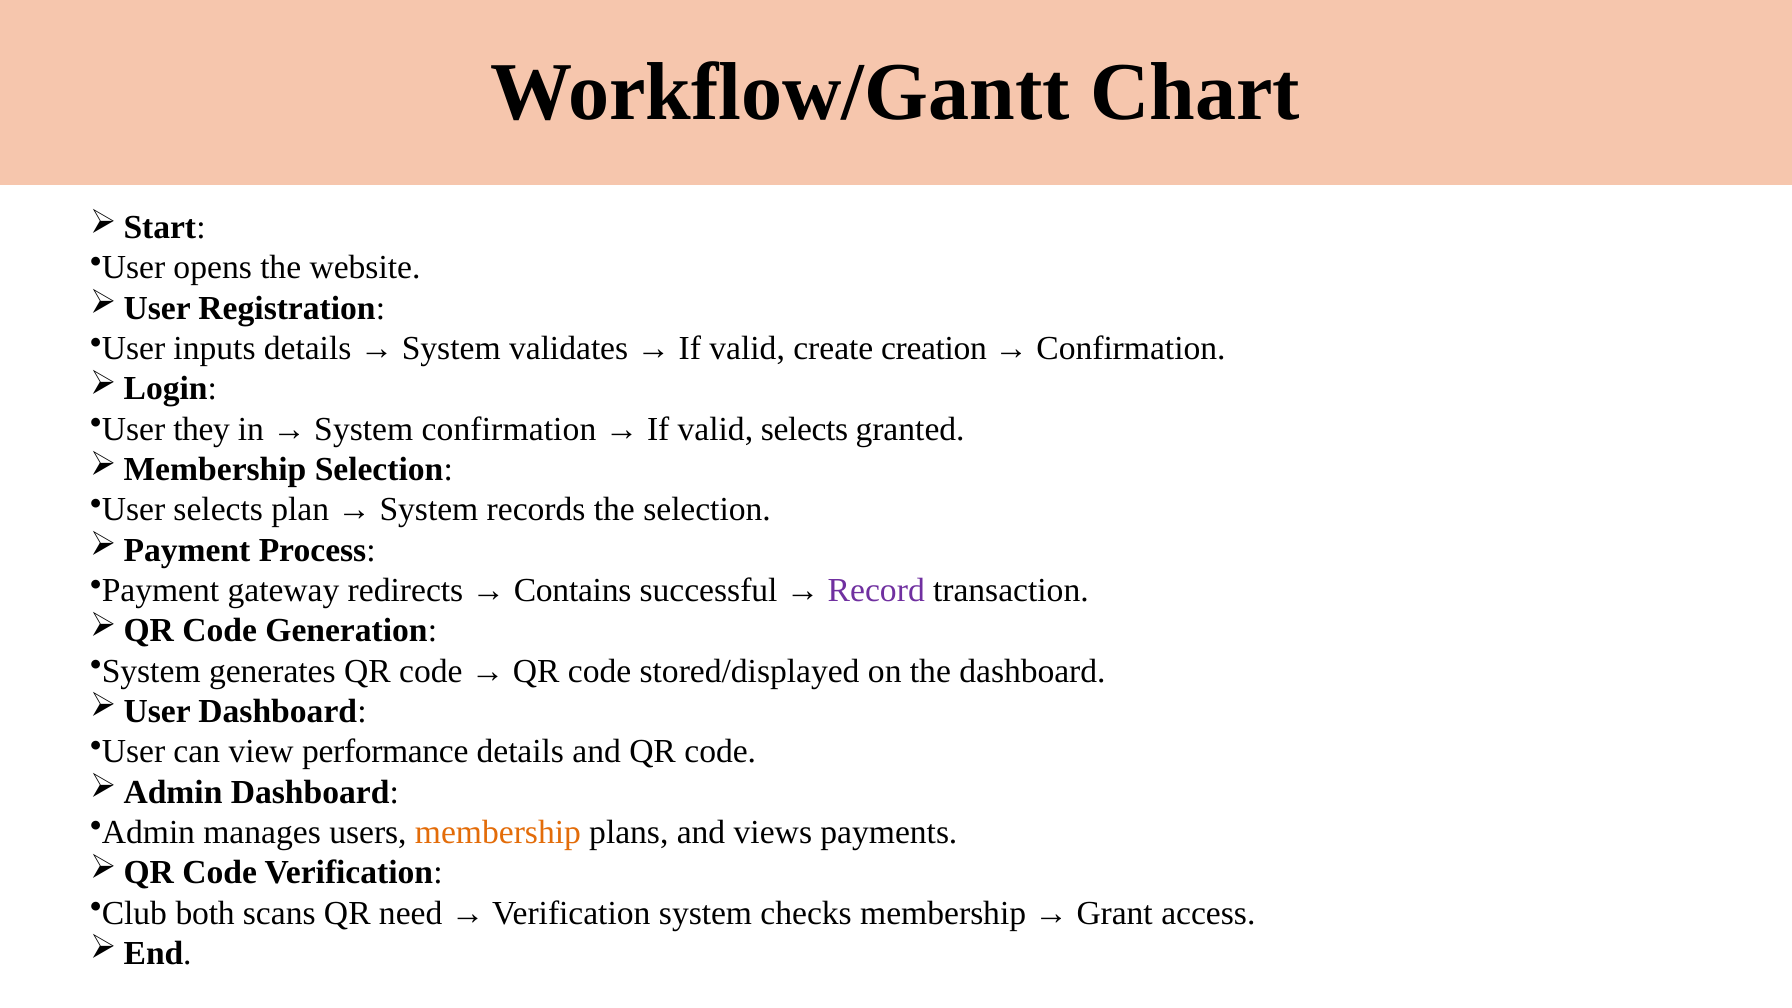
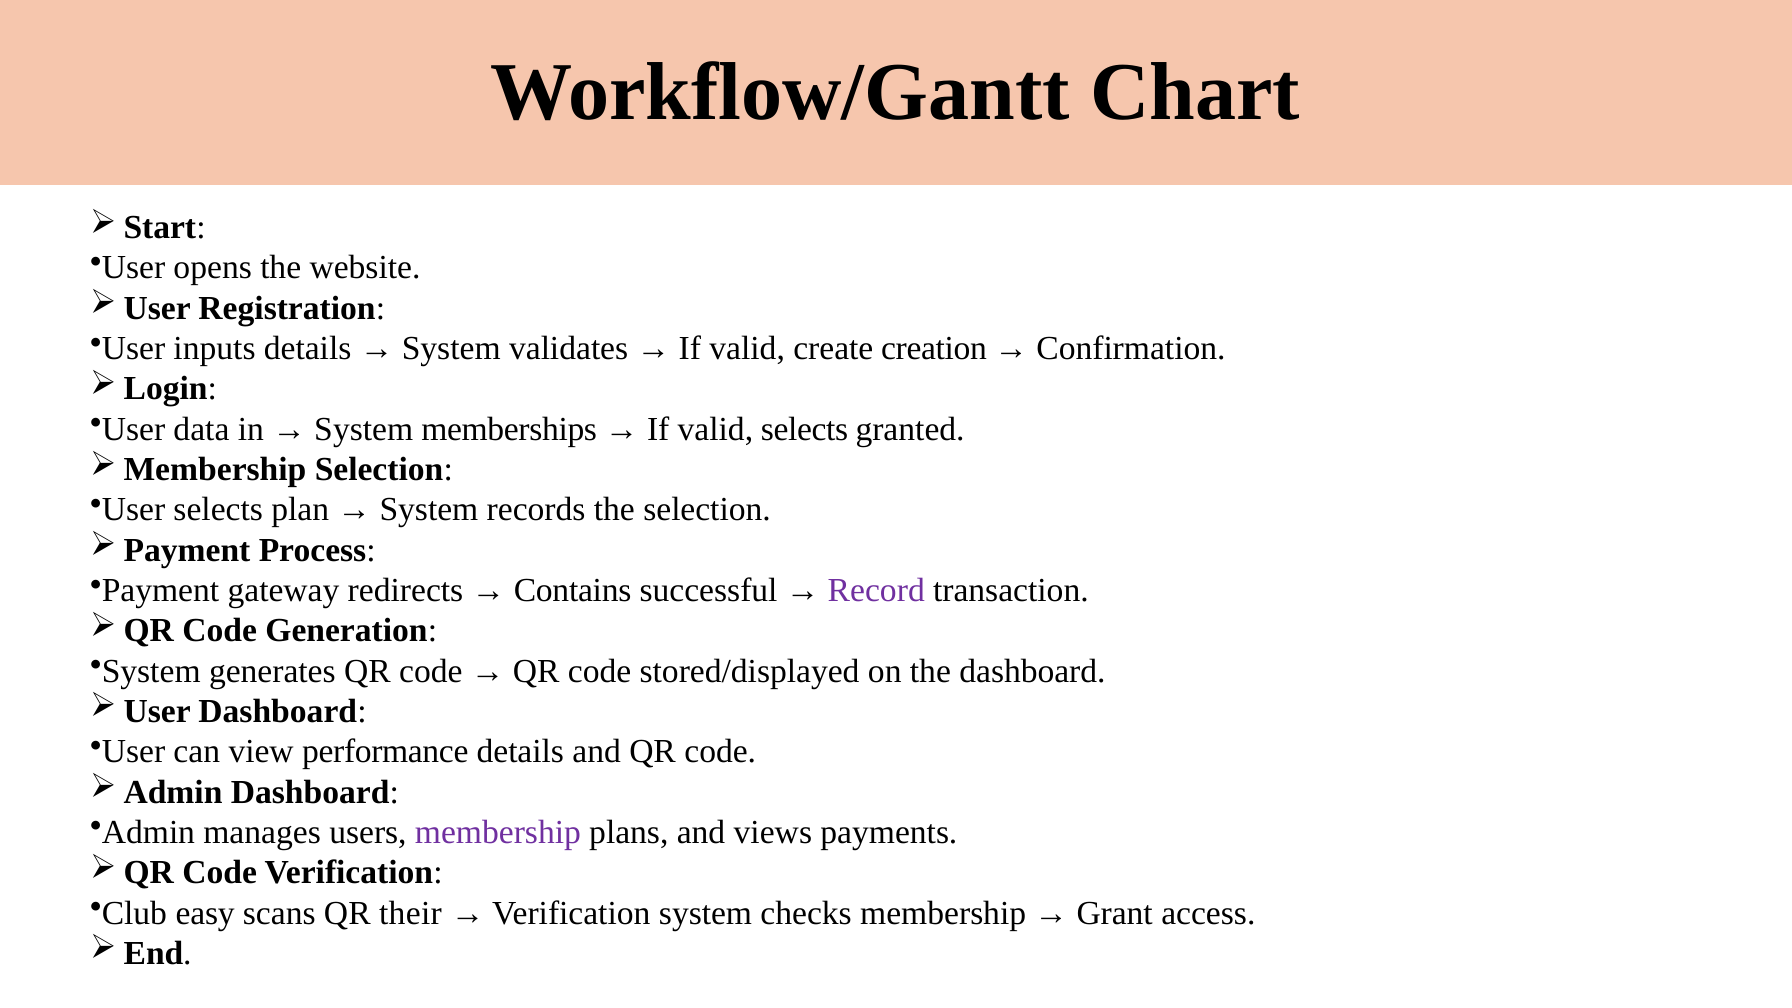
they: they -> data
System confirmation: confirmation -> memberships
membership at (498, 832) colour: orange -> purple
both: both -> easy
need: need -> their
